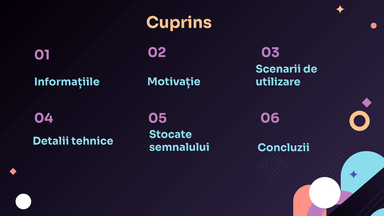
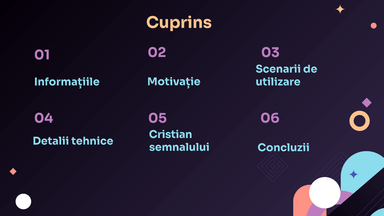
Stocate: Stocate -> Cristian
